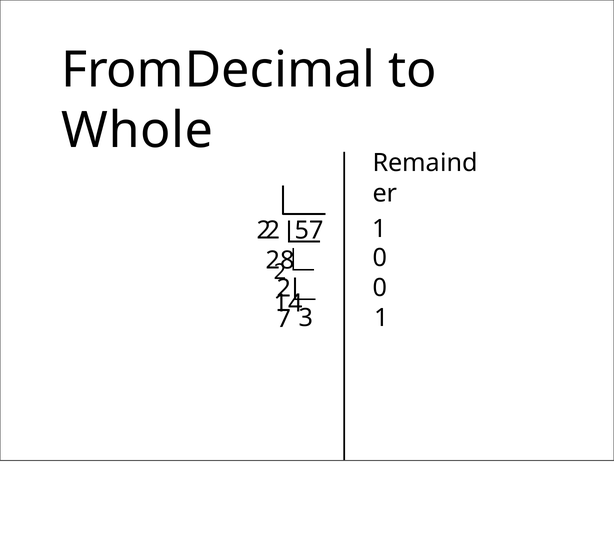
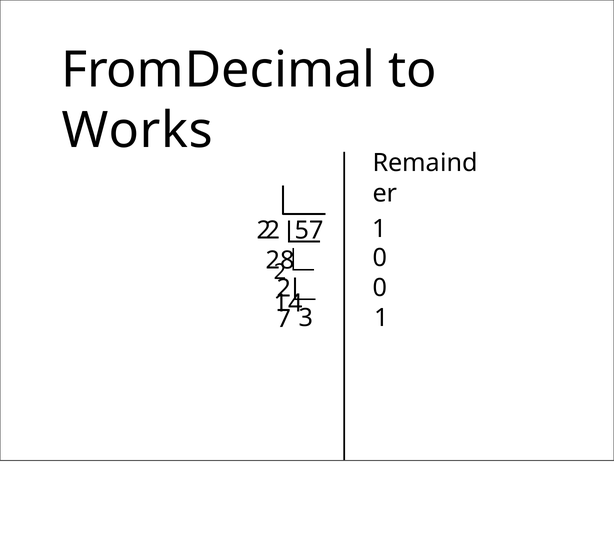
Whole: Whole -> Works
